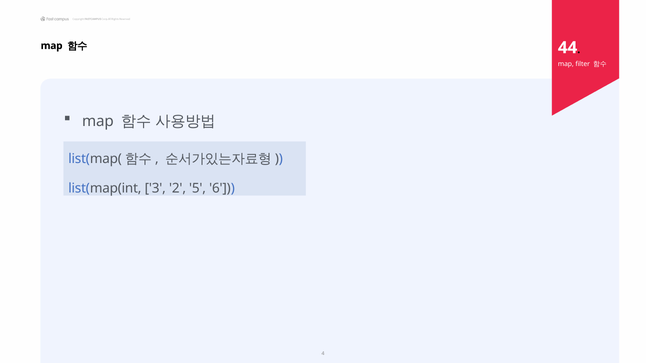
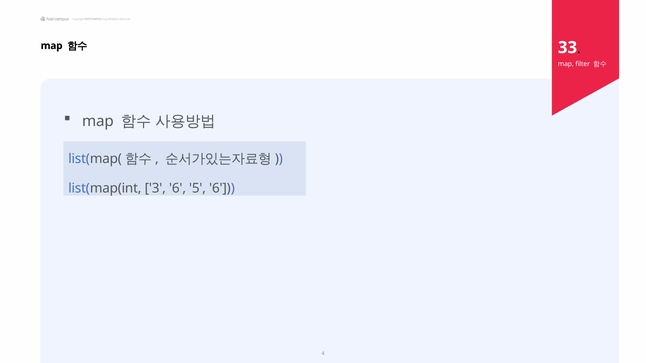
44: 44 -> 33
3 2: 2 -> 6
